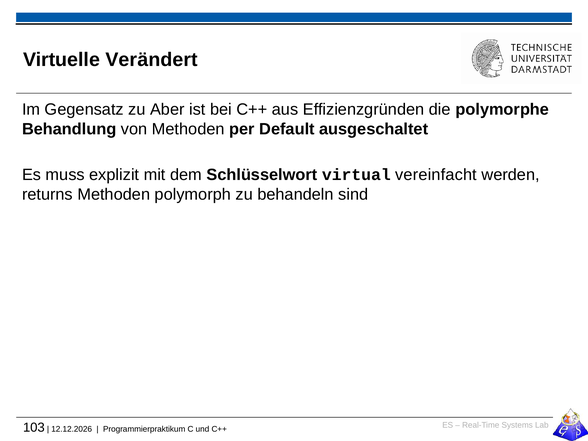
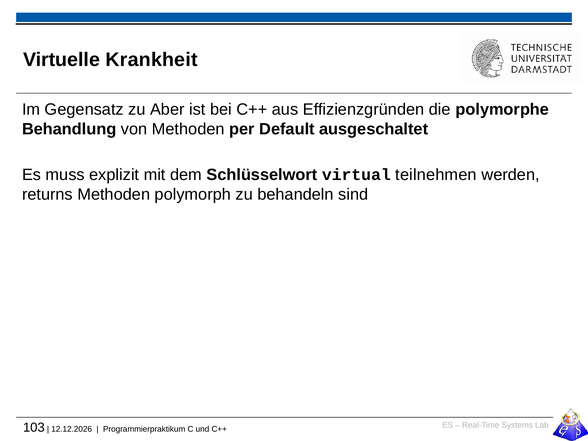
Verändert: Verändert -> Krankheit
vereinfacht: vereinfacht -> teilnehmen
